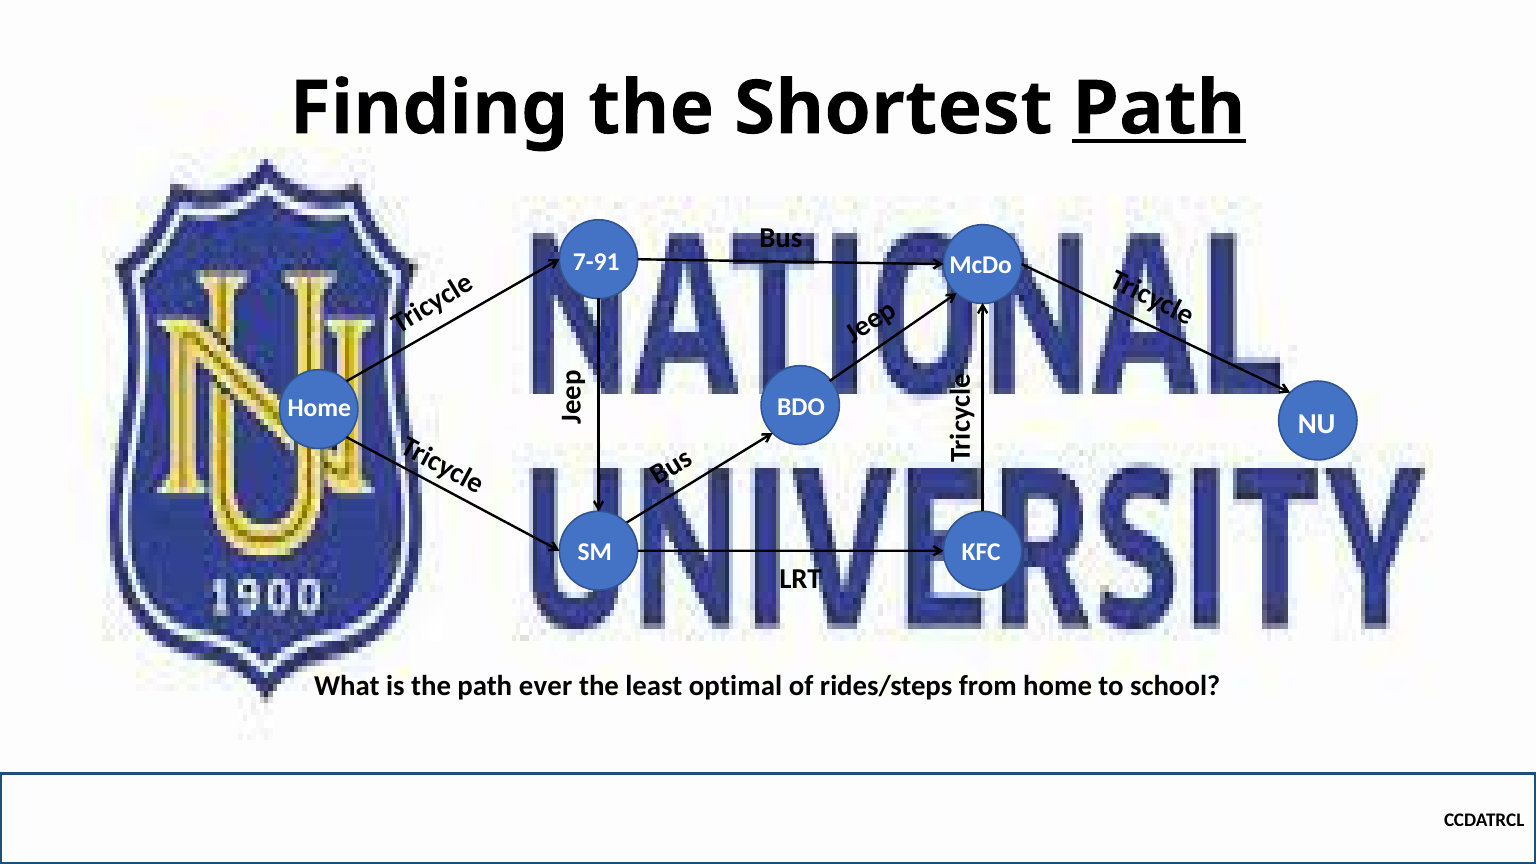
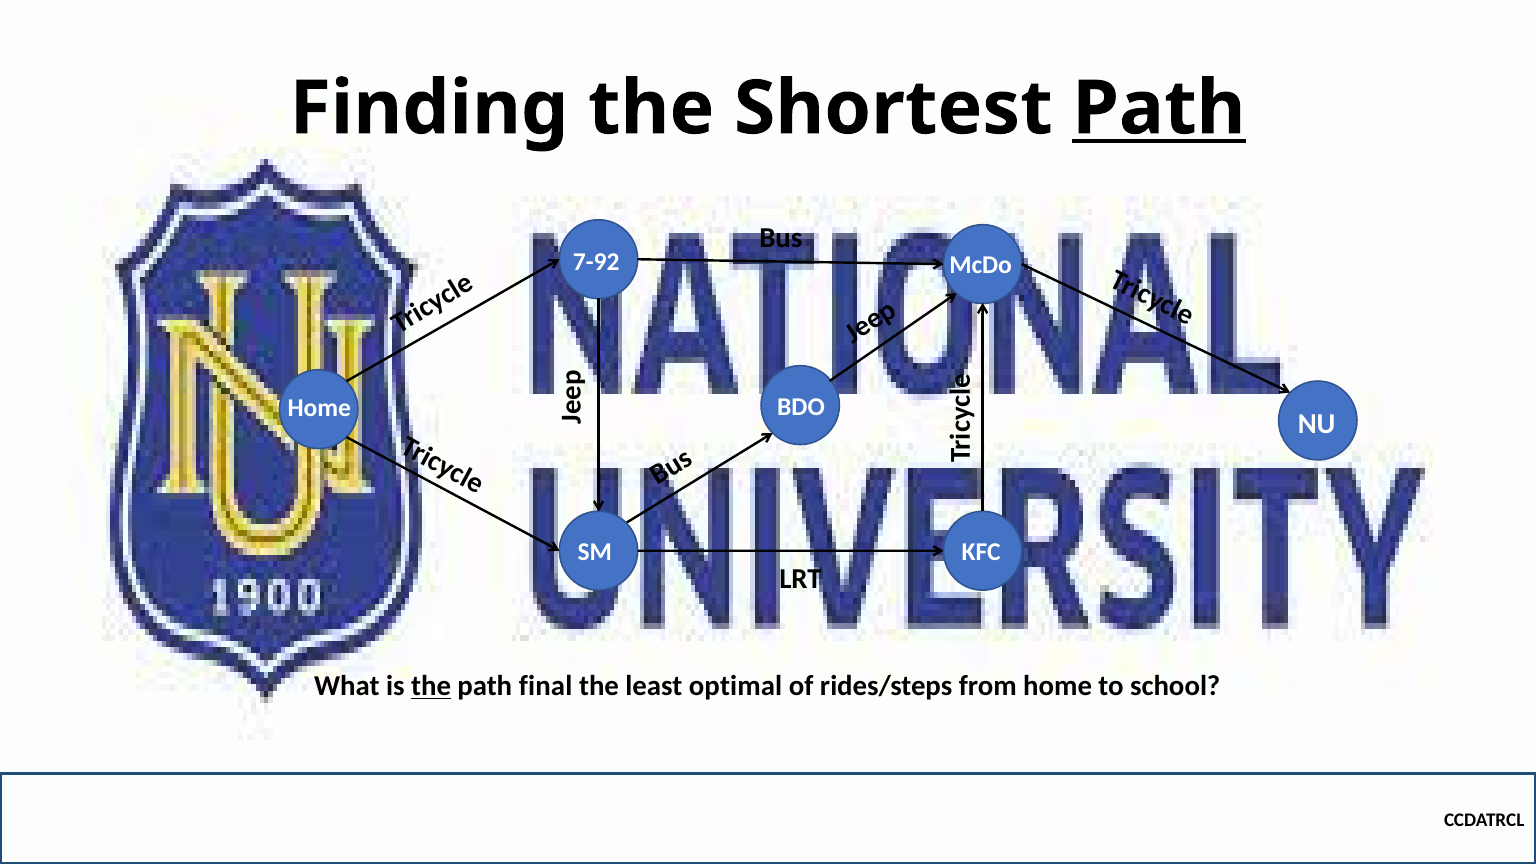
7-91: 7-91 -> 7-92
the at (431, 686) underline: none -> present
ever: ever -> final
